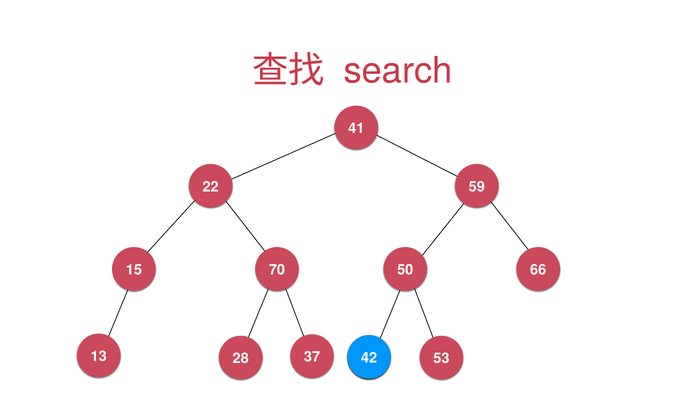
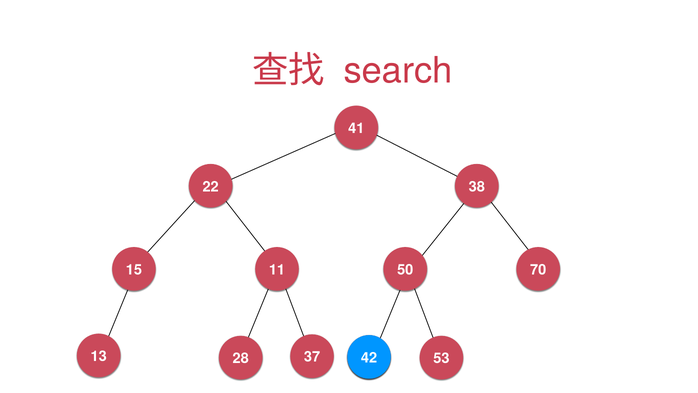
59: 59 -> 38
70: 70 -> 11
66: 66 -> 70
